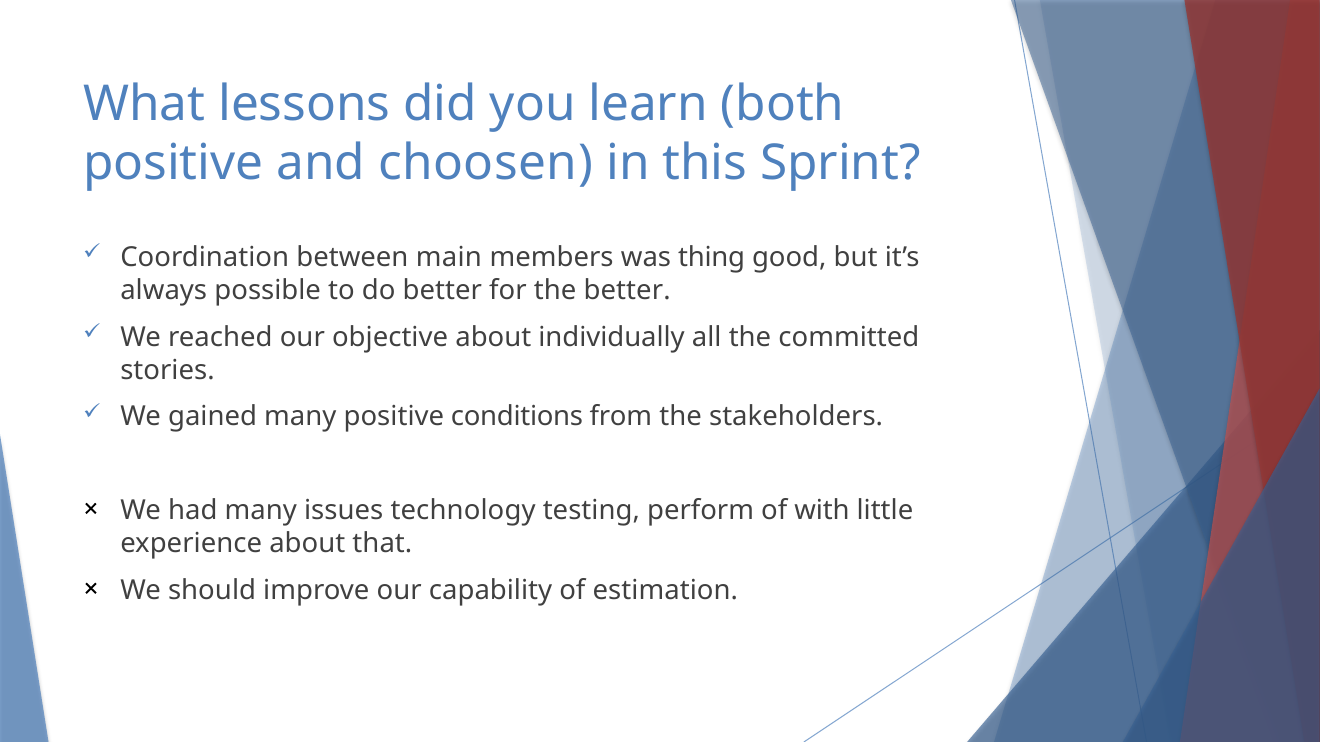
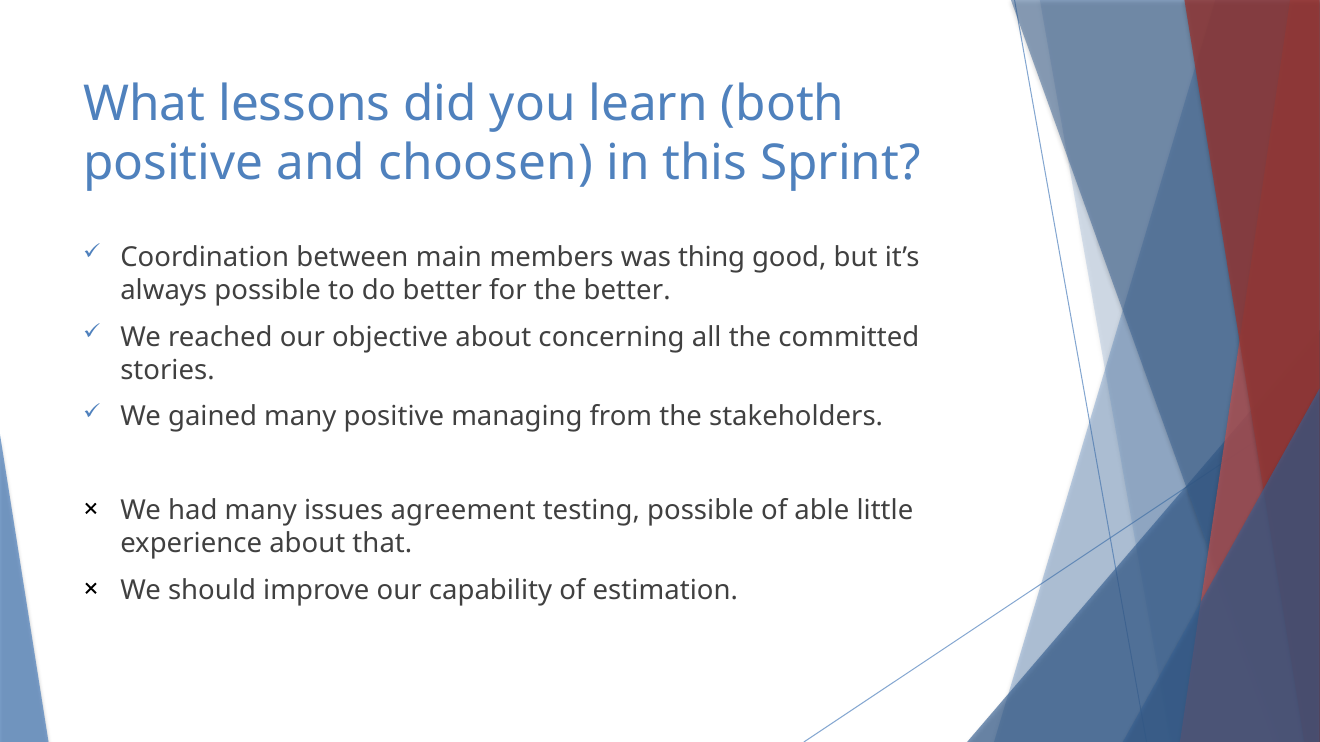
individually: individually -> concerning
conditions: conditions -> managing
technology: technology -> agreement
testing perform: perform -> possible
with: with -> able
